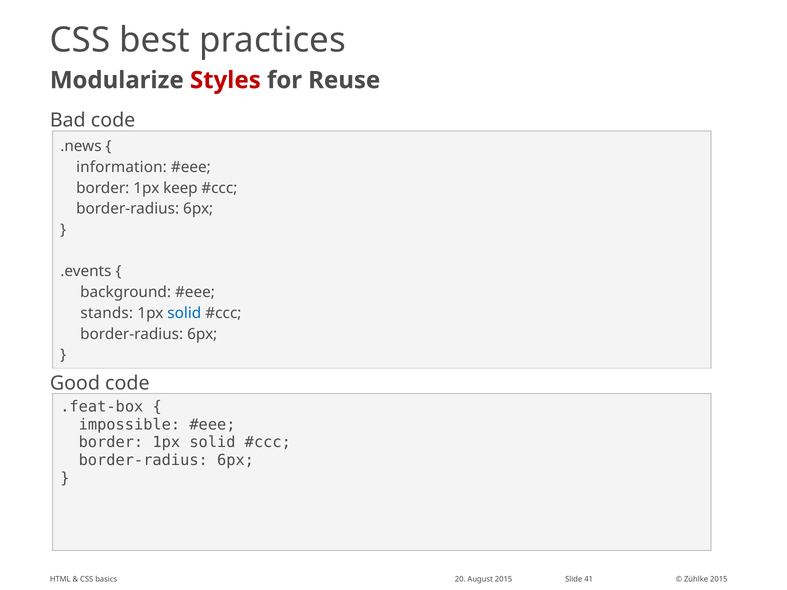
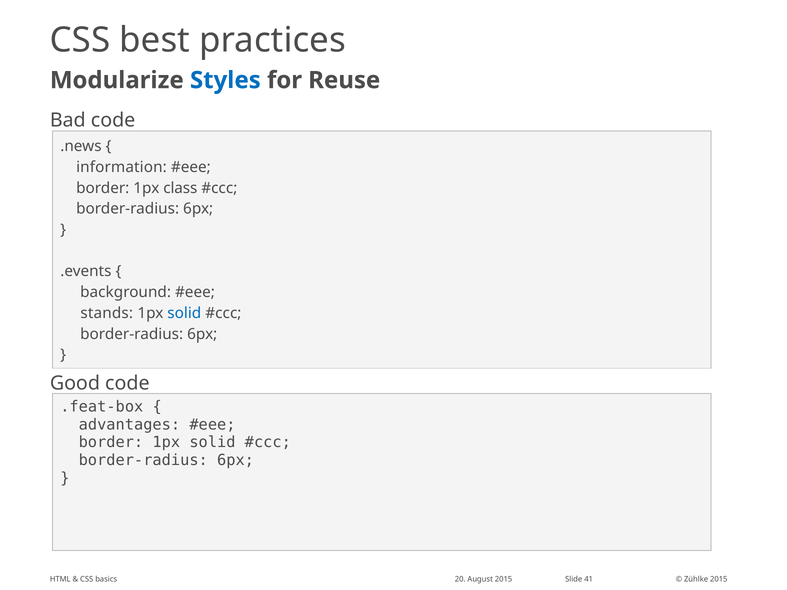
Styles colour: red -> blue
keep: keep -> class
impossible: impossible -> advantages
